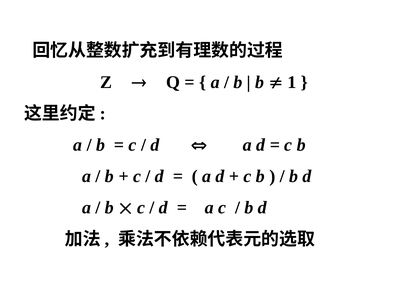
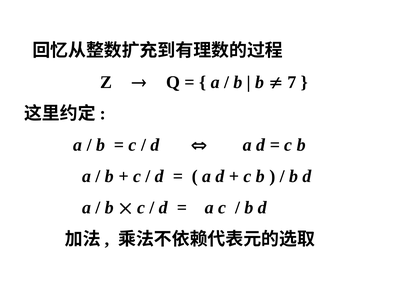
1: 1 -> 7
